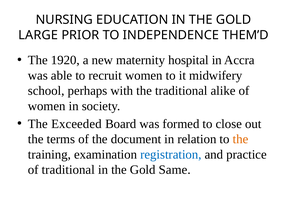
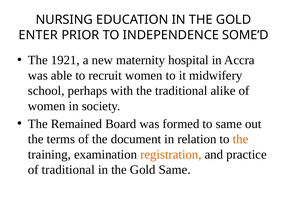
LARGE: LARGE -> ENTER
THEM’D: THEM’D -> SOME’D
1920: 1920 -> 1921
Exceeded: Exceeded -> Remained
to close: close -> same
registration colour: blue -> orange
